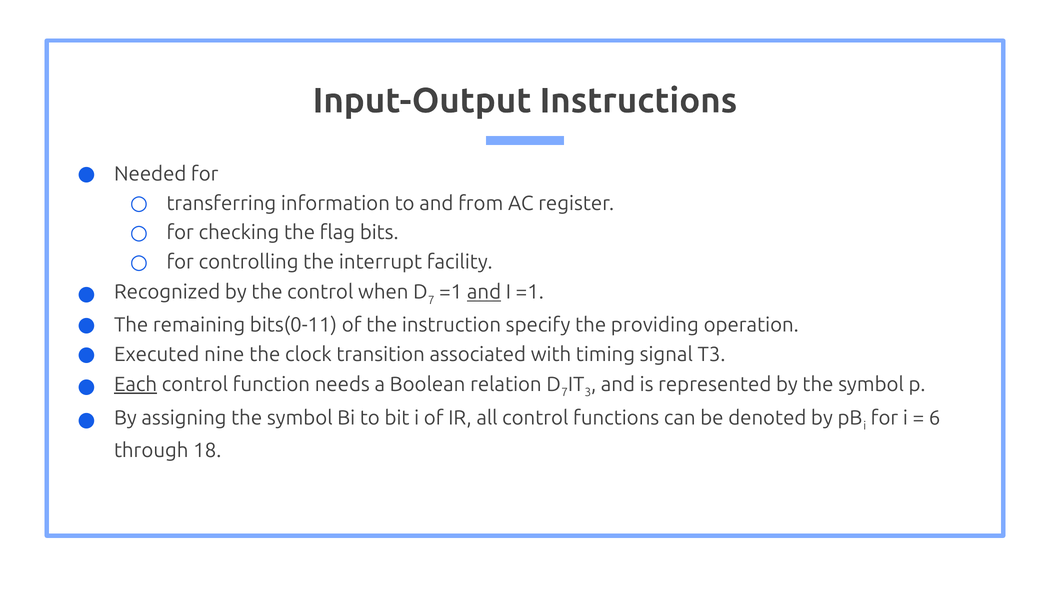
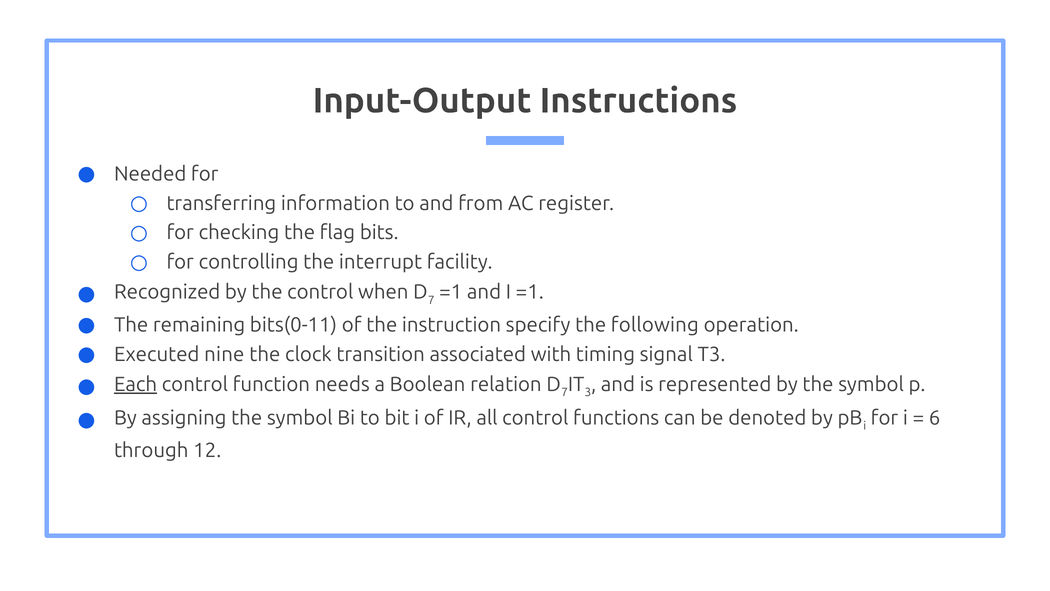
and at (484, 292) underline: present -> none
providing: providing -> following
18: 18 -> 12
